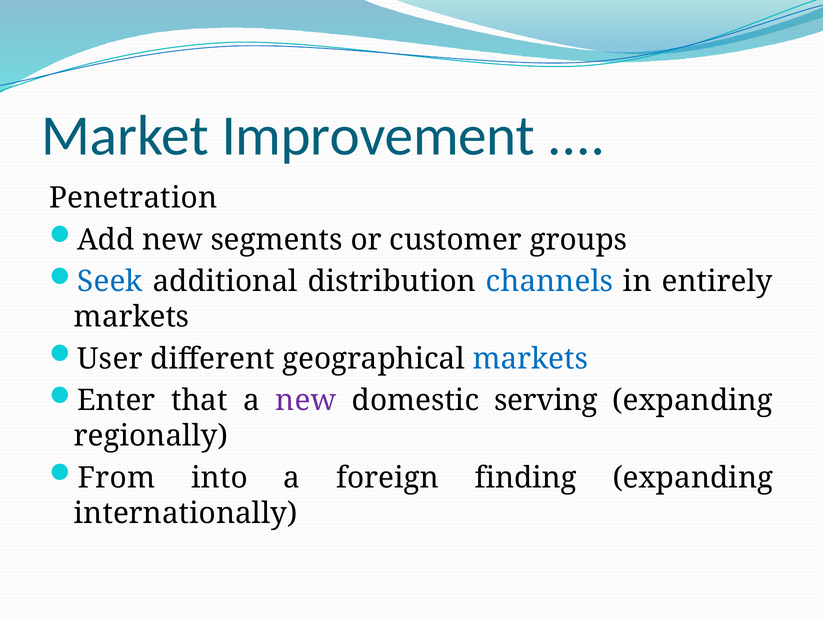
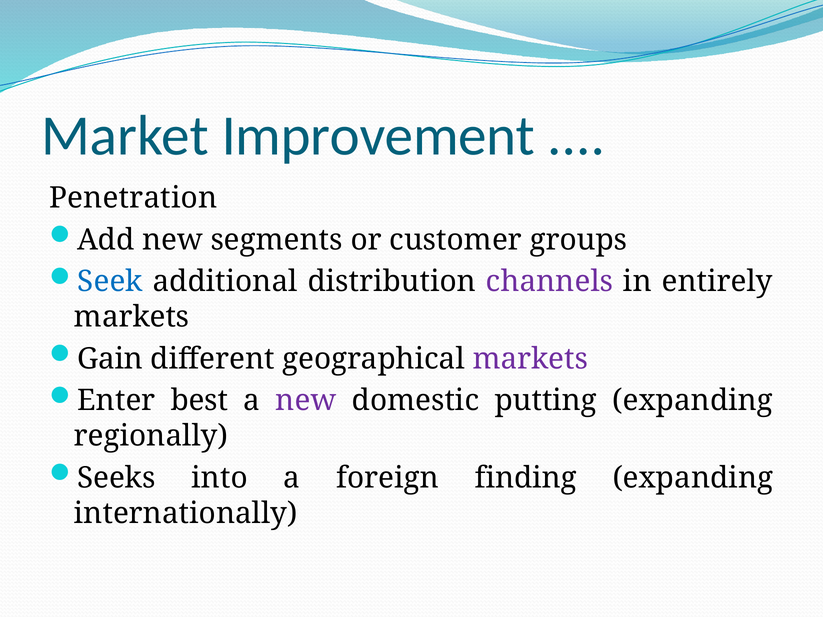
channels colour: blue -> purple
User: User -> Gain
markets at (530, 359) colour: blue -> purple
that: that -> best
serving: serving -> putting
From: From -> Seeks
